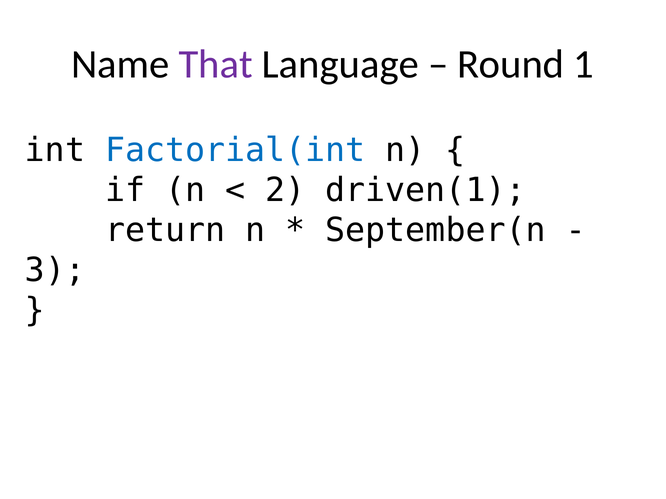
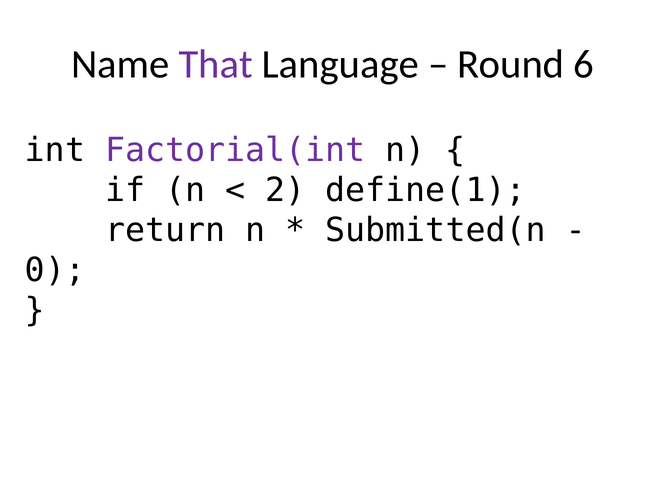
1: 1 -> 6
Factorial(int colour: blue -> purple
driven(1: driven(1 -> define(1
September(n: September(n -> Submitted(n
3: 3 -> 0
